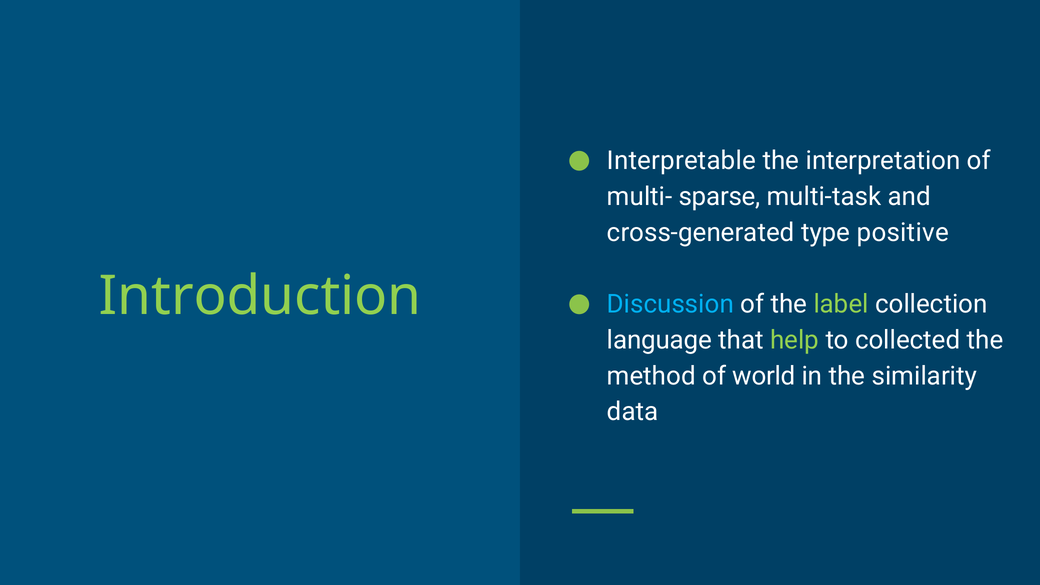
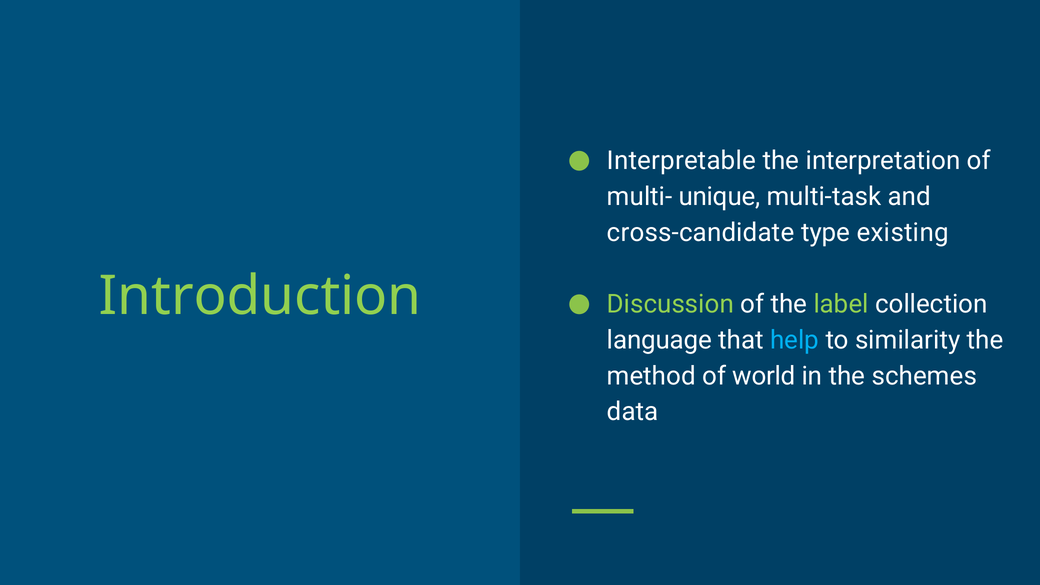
sparse: sparse -> unique
cross-generated: cross-generated -> cross-candidate
positive: positive -> existing
Discussion colour: light blue -> light green
help colour: light green -> light blue
collected: collected -> similarity
similarity: similarity -> schemes
